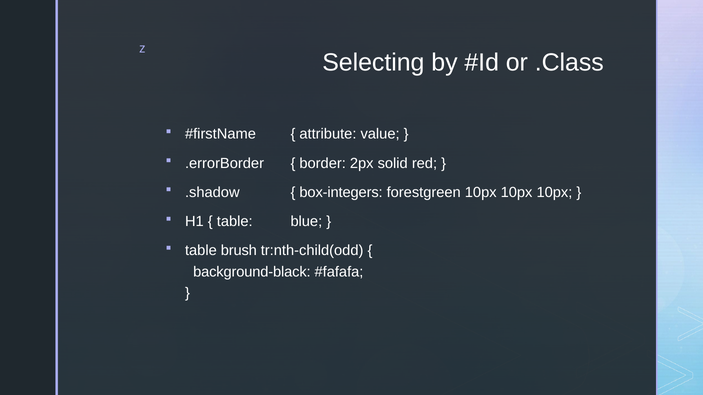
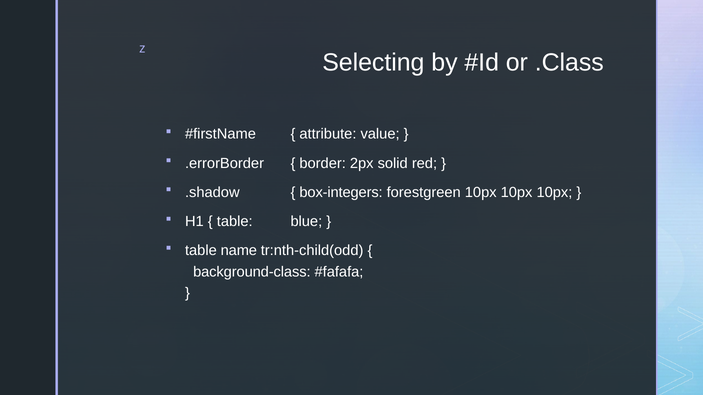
brush: brush -> name
background-black: background-black -> background-class
